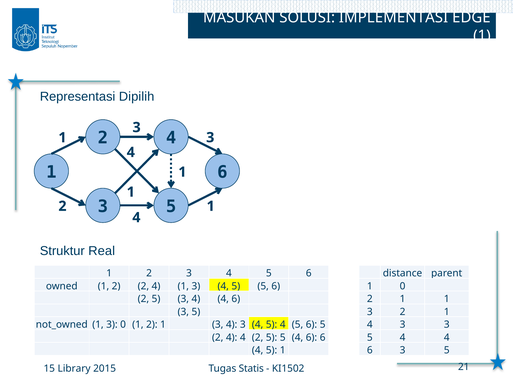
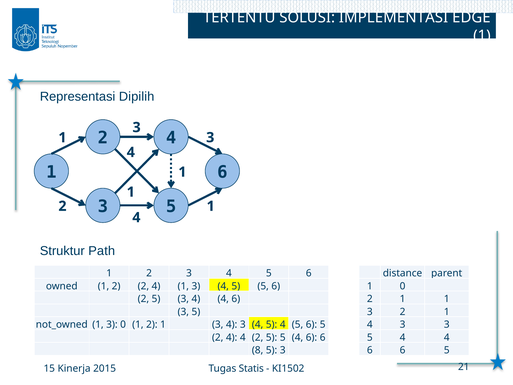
MASUKAN: MASUKAN -> TERTENTU
Real: Real -> Path
4 at (258, 350): 4 -> 8
1 at (283, 350): 1 -> 3
3 at (403, 350): 3 -> 6
Library: Library -> Kinerja
